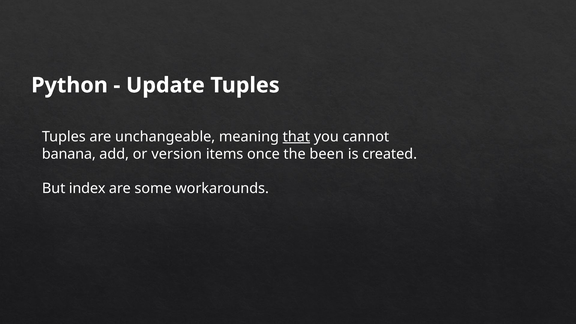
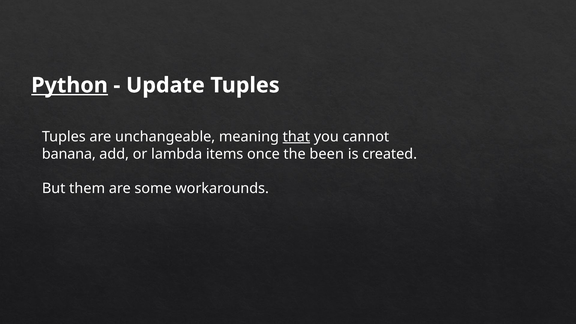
Python underline: none -> present
version: version -> lambda
index: index -> them
